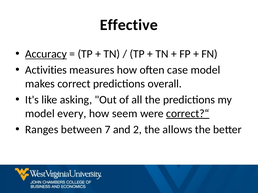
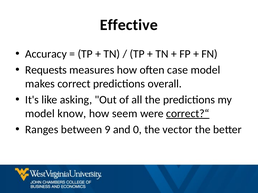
Accuracy underline: present -> none
Activities: Activities -> Requests
every: every -> know
7: 7 -> 9
2: 2 -> 0
allows: allows -> vector
